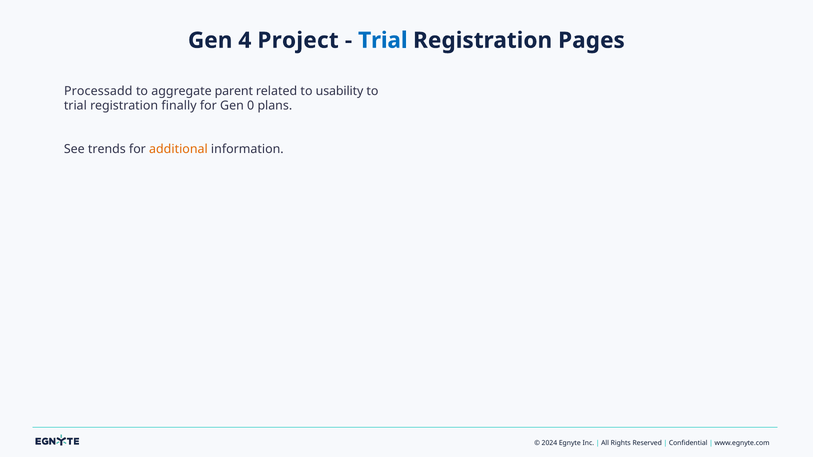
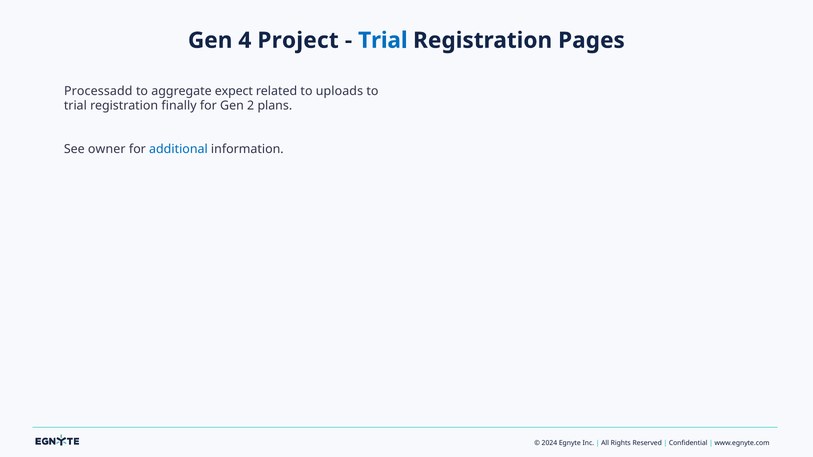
parent: parent -> expect
usability: usability -> uploads
0: 0 -> 2
trends: trends -> owner
additional colour: orange -> blue
